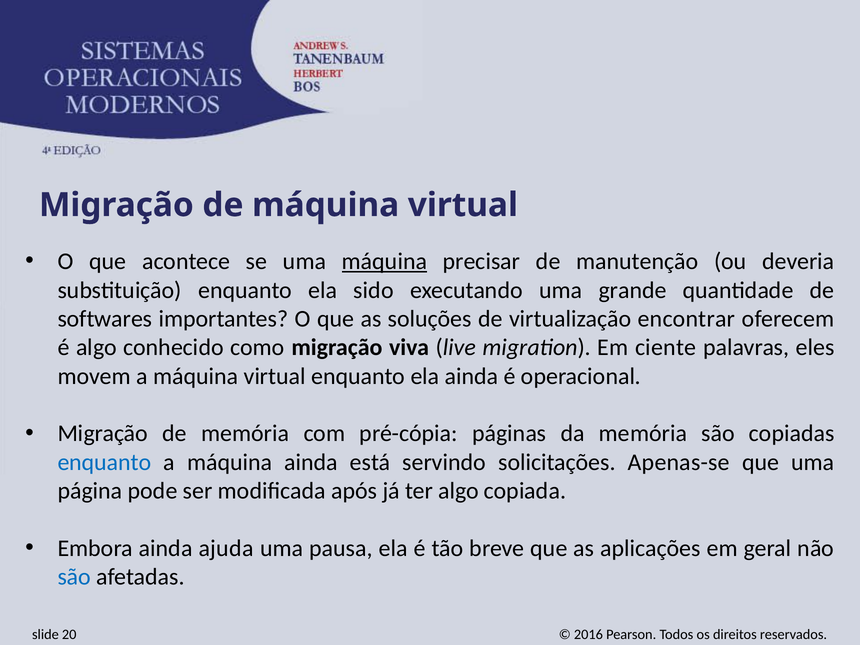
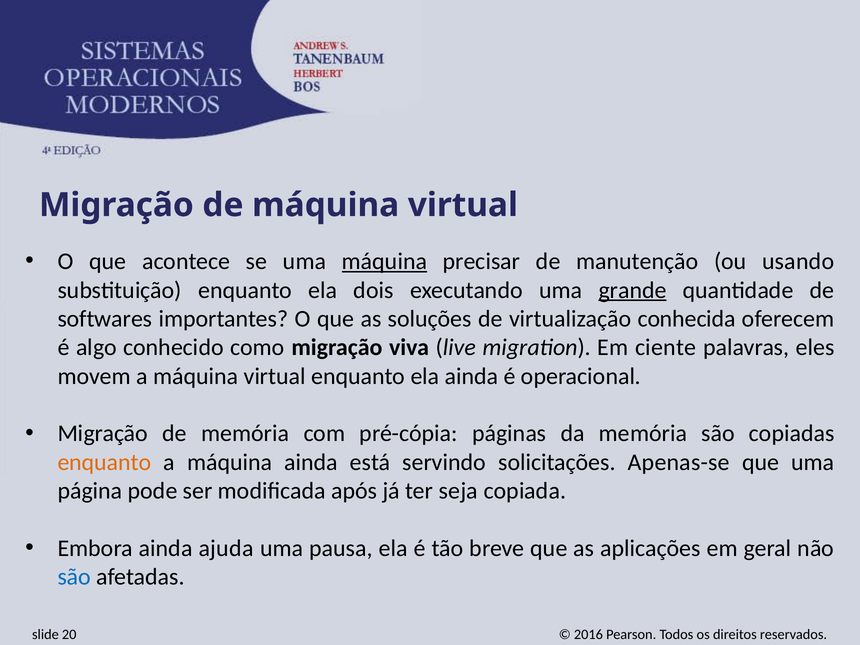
deveria: deveria -> usando
sido: sido -> dois
grande underline: none -> present
encontrar: encontrar -> conhecida
enquanto at (105, 462) colour: blue -> orange
ter algo: algo -> seja
